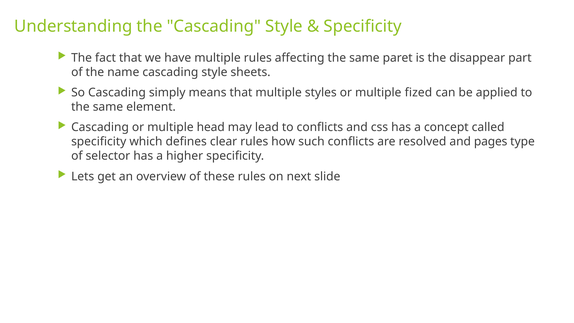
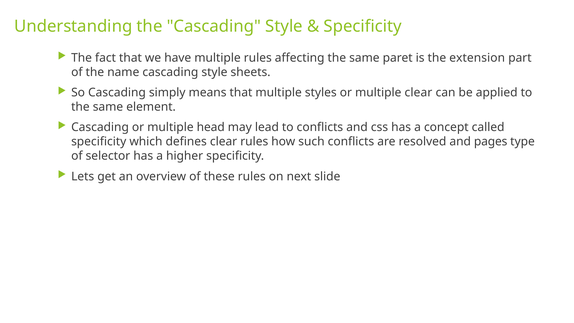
disappear: disappear -> extension
multiple fized: fized -> clear
